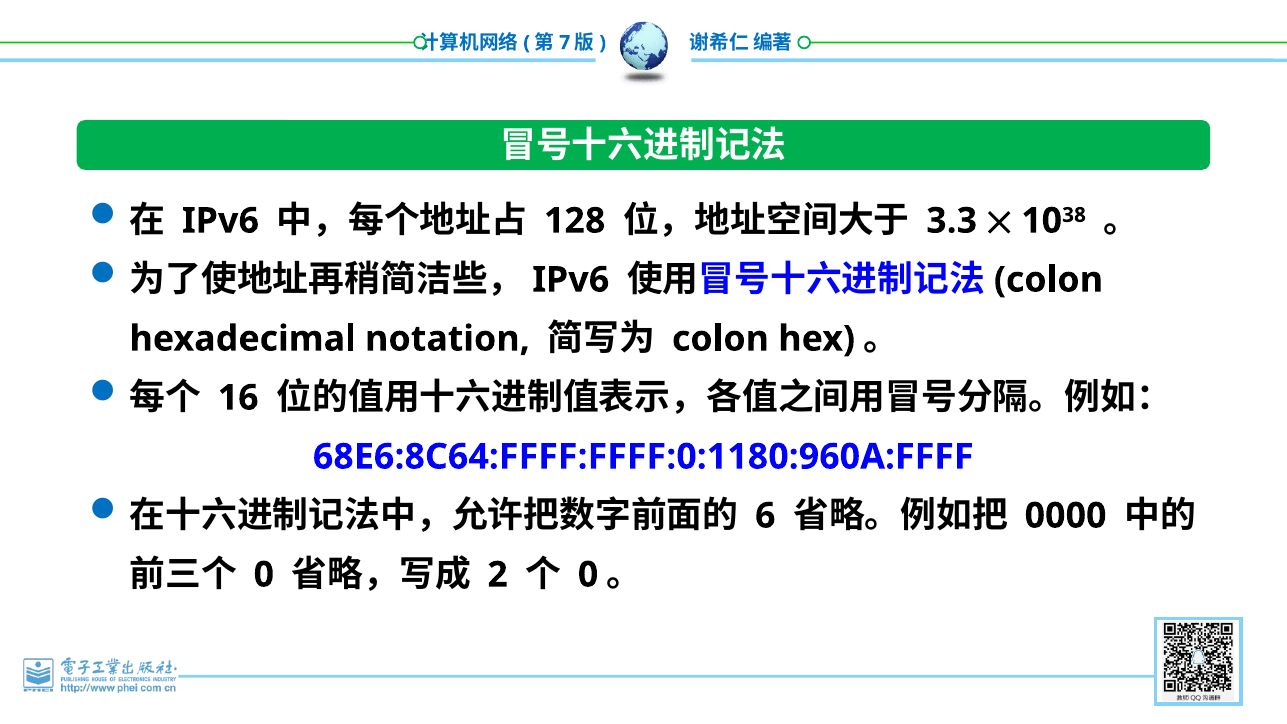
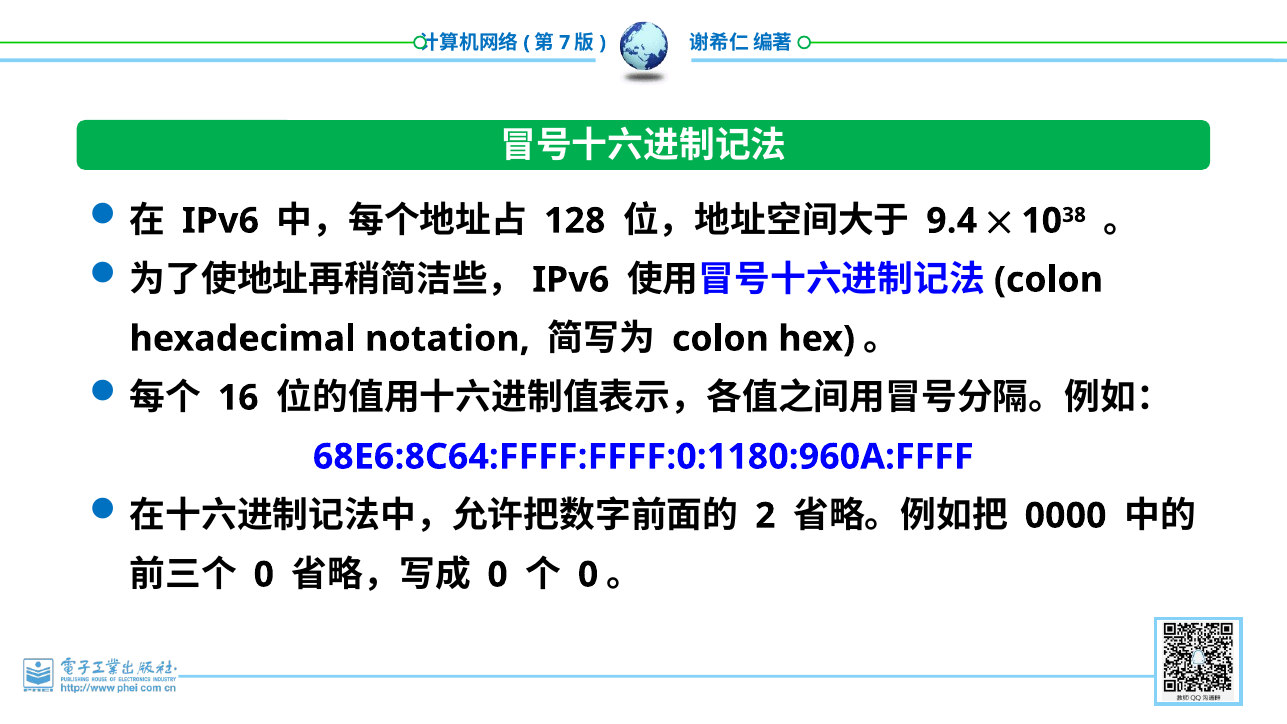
3.3: 3.3 -> 9.4
6: 6 -> 2
2 at (498, 575): 2 -> 0
